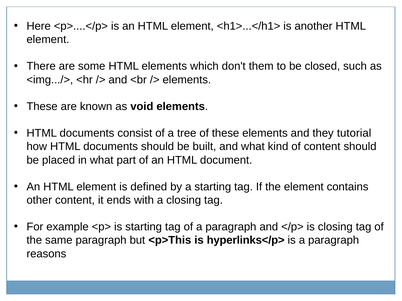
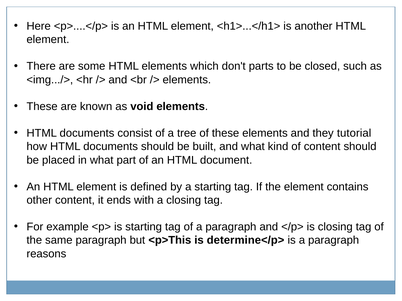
them: them -> parts
hyperlinks</p>: hyperlinks</p> -> determine</p>
